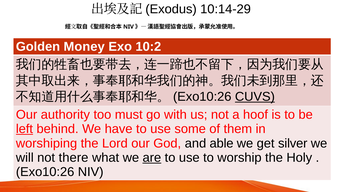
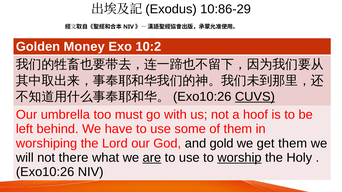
10:14-29: 10:14-29 -> 10:86-29
authority: authority -> umbrella
left underline: present -> none
able: able -> gold
get silver: silver -> them
worship underline: none -> present
